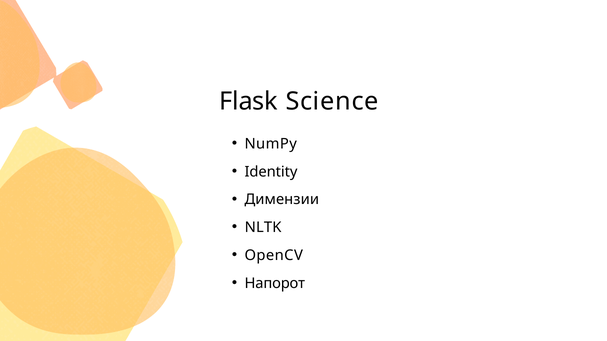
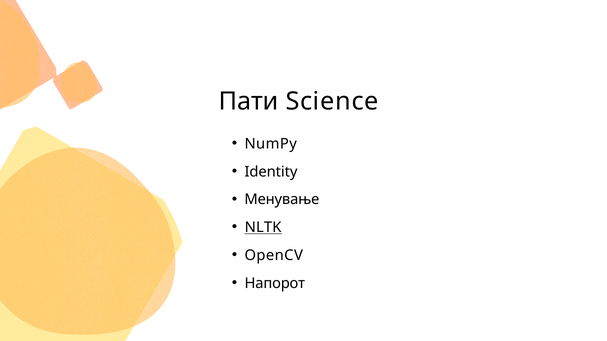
Flask: Flask -> Пати
Димензии: Димензии -> Менување
NLTK underline: none -> present
